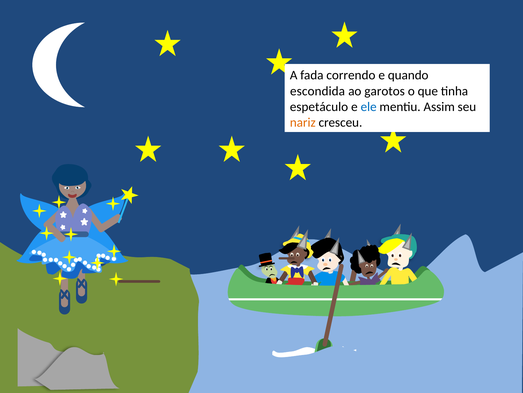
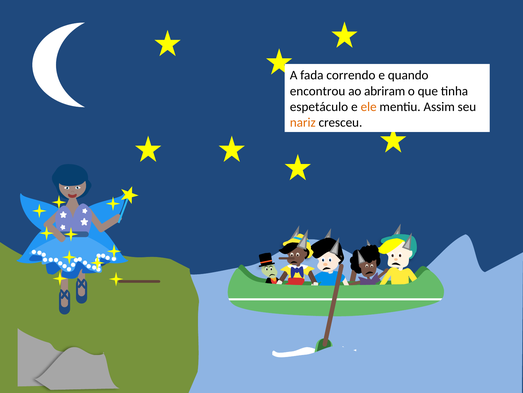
escondida: escondida -> encontrou
garotos: garotos -> abriram
ele colour: blue -> orange
